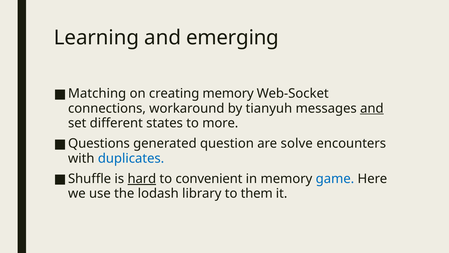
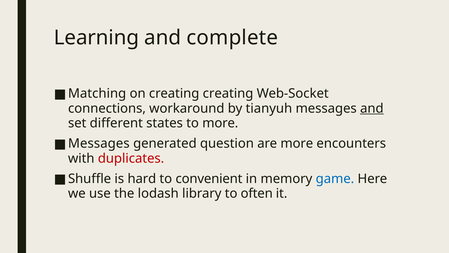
emerging: emerging -> complete
creating memory: memory -> creating
Questions at (99, 143): Questions -> Messages
are solve: solve -> more
duplicates colour: blue -> red
hard underline: present -> none
them: them -> often
